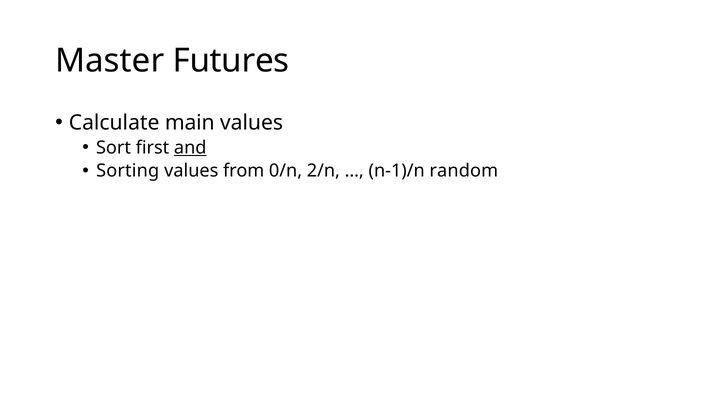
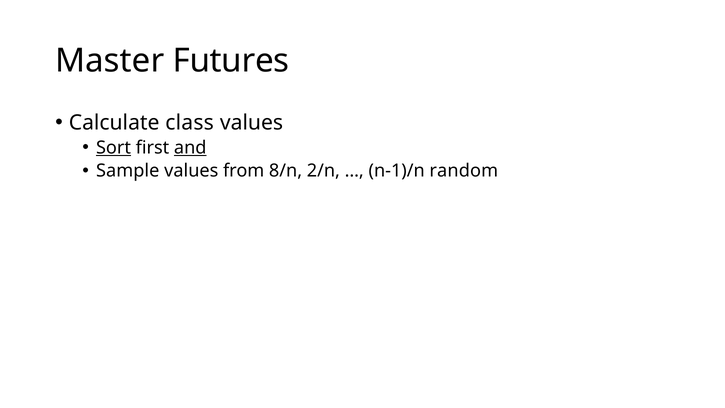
main: main -> class
Sort underline: none -> present
Sorting: Sorting -> Sample
0/n: 0/n -> 8/n
